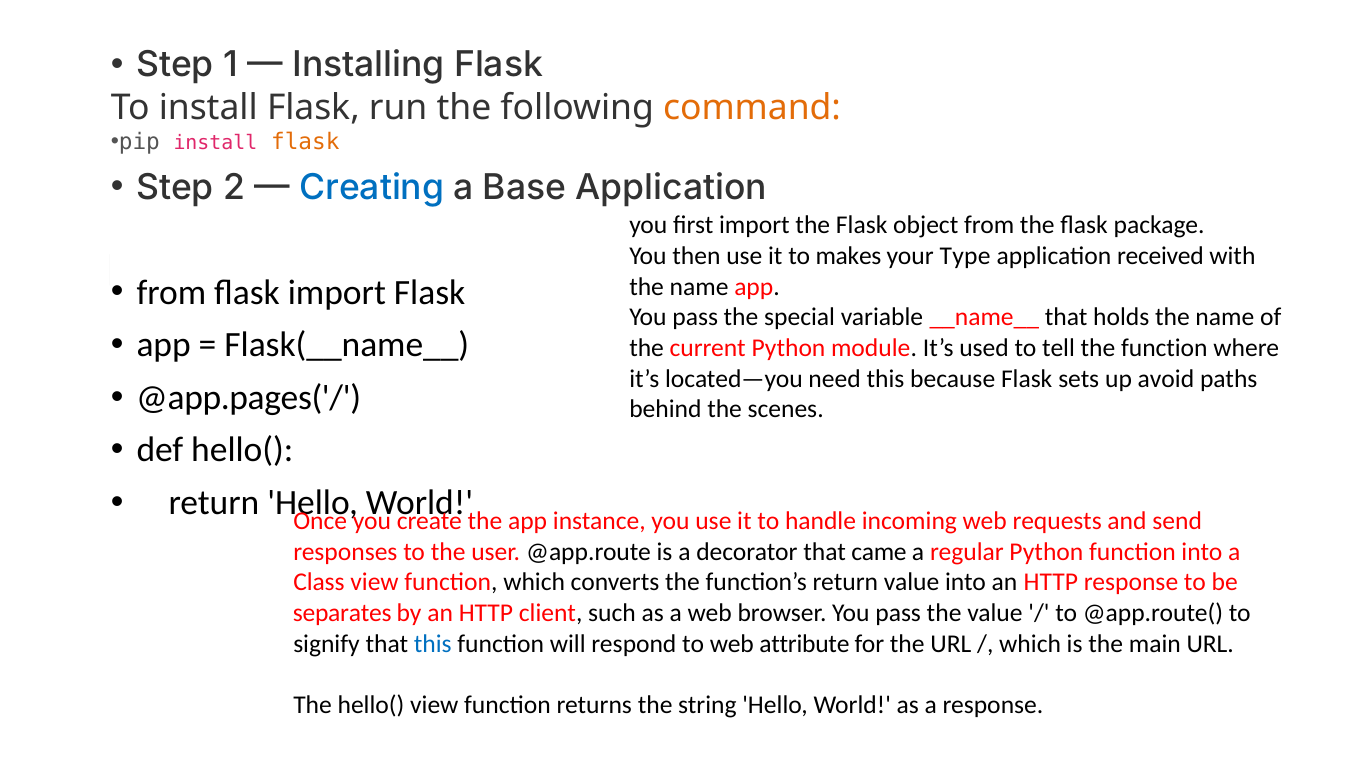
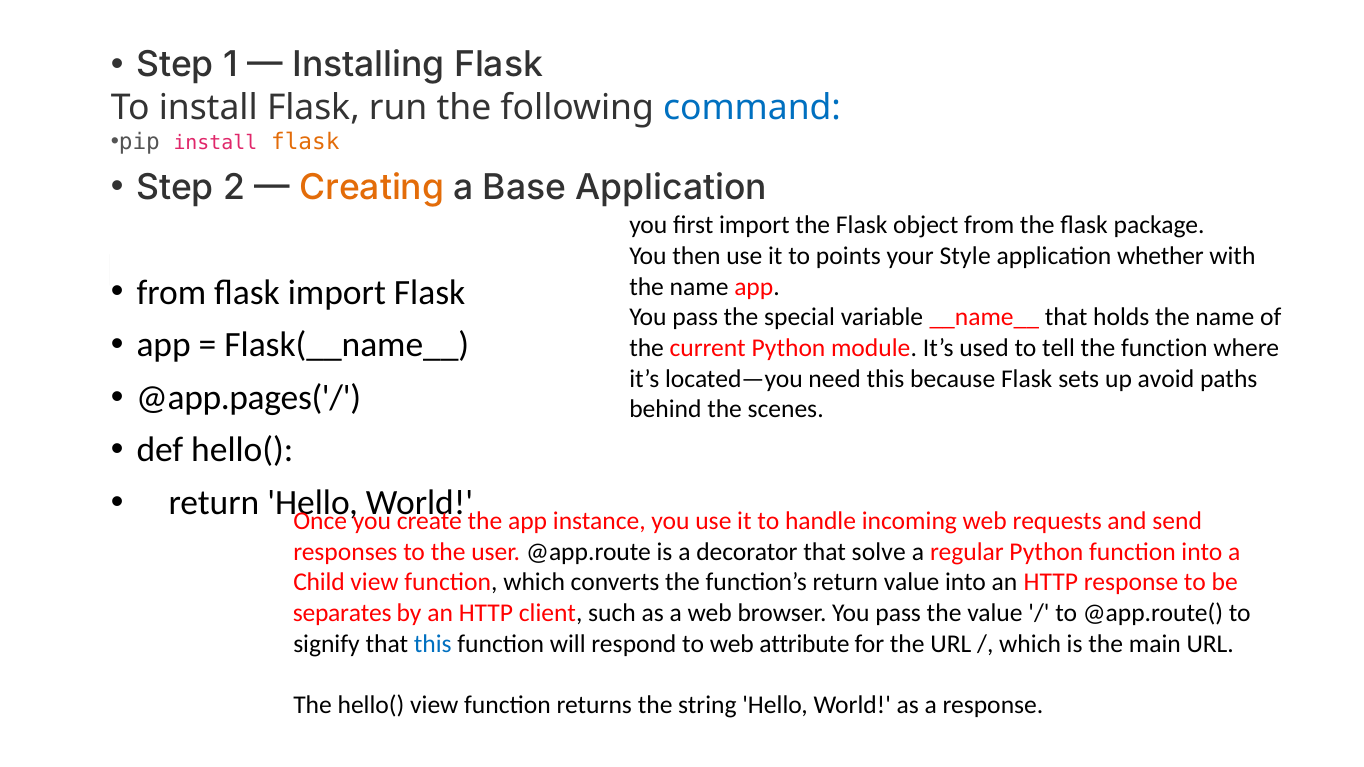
command colour: orange -> blue
Creating colour: blue -> orange
makes: makes -> points
Type: Type -> Style
received: received -> whether
came: came -> solve
Class: Class -> Child
